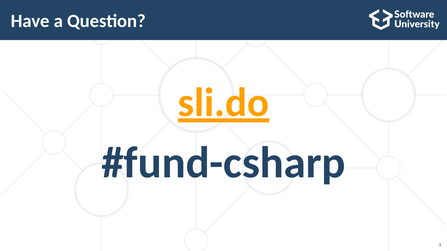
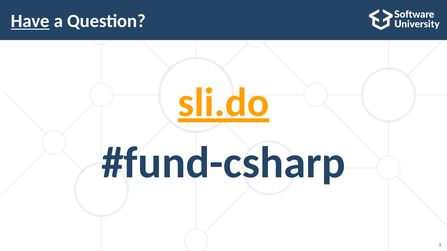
Have underline: none -> present
